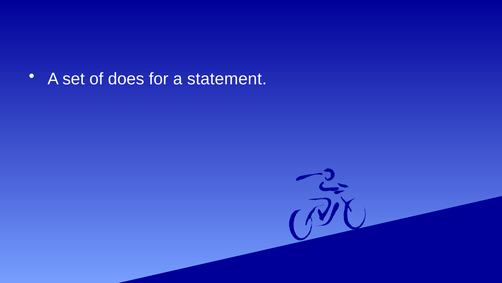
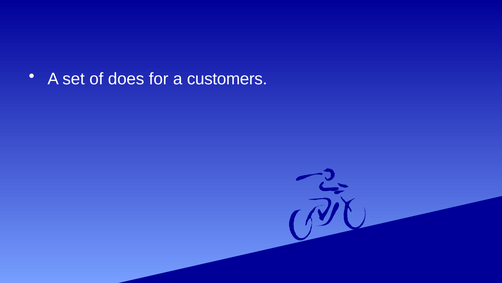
statement: statement -> customers
